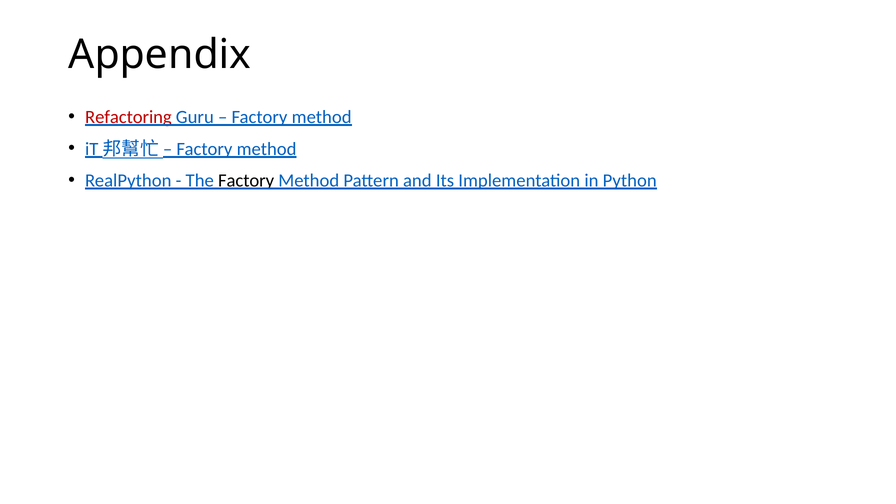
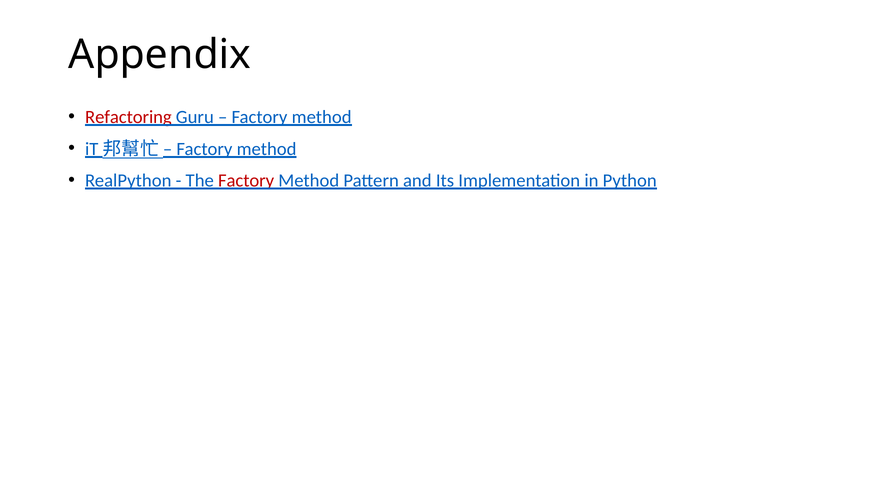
Factory at (246, 181) colour: black -> red
